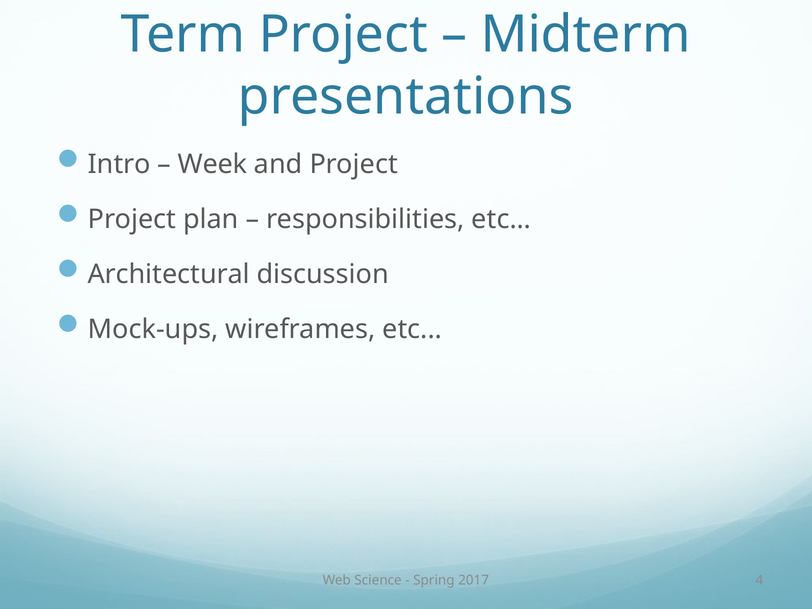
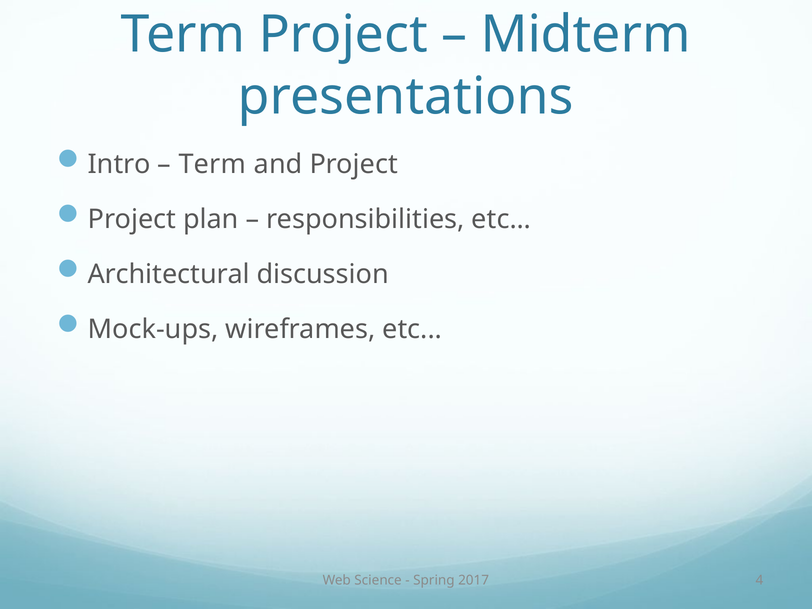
Week at (213, 164): Week -> Term
